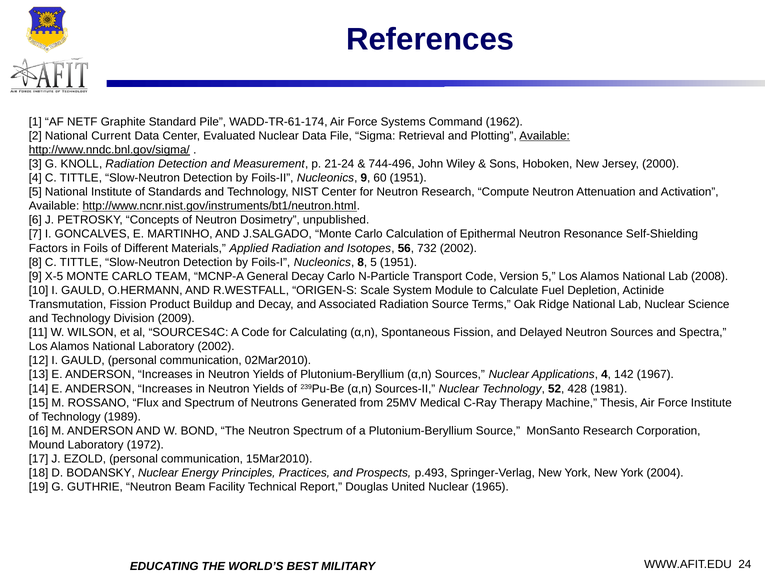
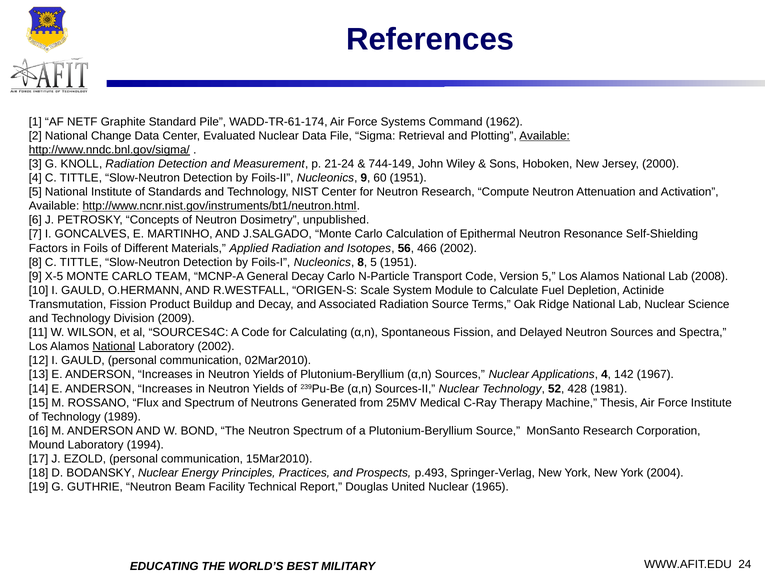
Current: Current -> Change
744-496: 744-496 -> 744-149
732: 732 -> 466
National at (114, 346) underline: none -> present
1972: 1972 -> 1994
